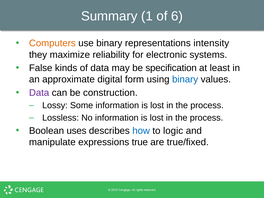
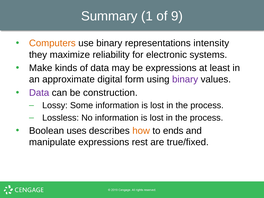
6: 6 -> 9
False: False -> Make
be specification: specification -> expressions
binary at (185, 79) colour: blue -> purple
how colour: blue -> orange
logic: logic -> ends
true: true -> rest
